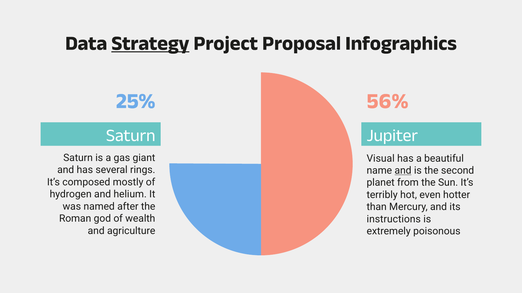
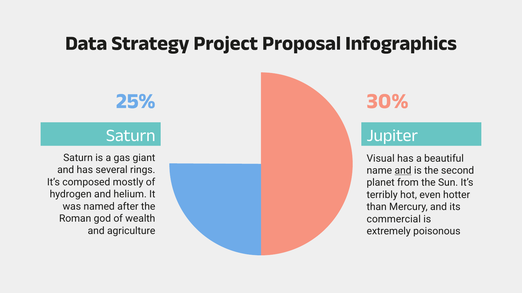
Strategy underline: present -> none
56%: 56% -> 30%
instructions: instructions -> commercial
